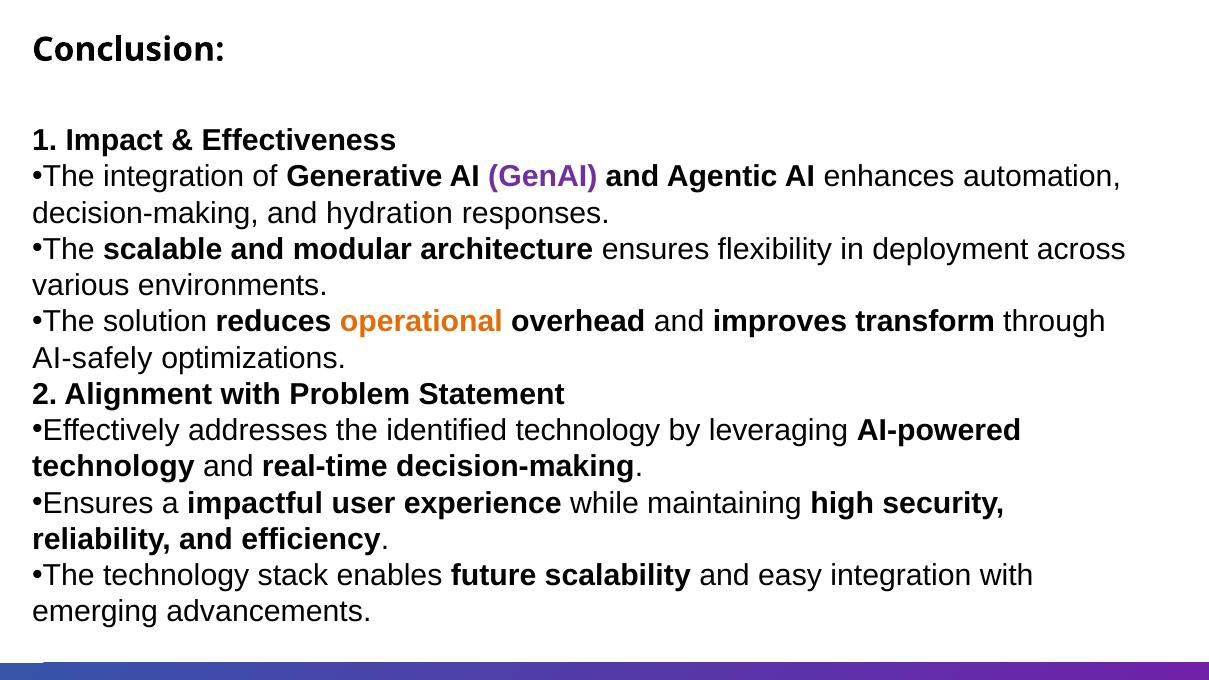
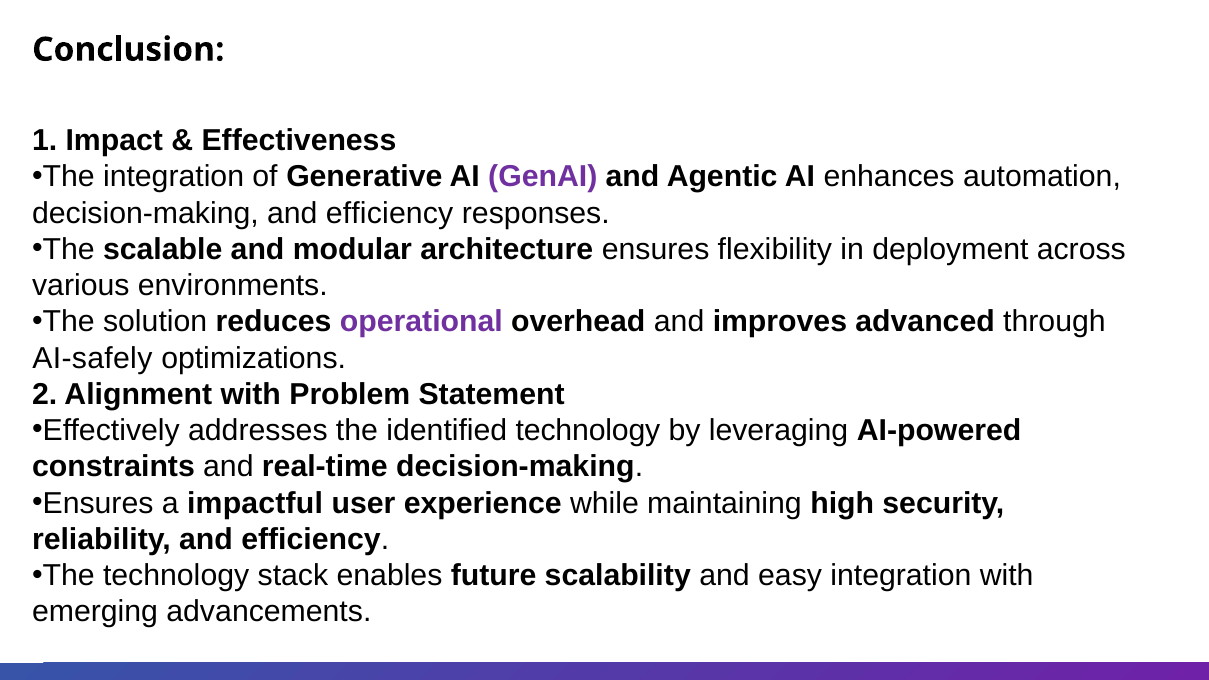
decision-making and hydration: hydration -> efficiency
operational colour: orange -> purple
transform: transform -> advanced
technology at (113, 467): technology -> constraints
